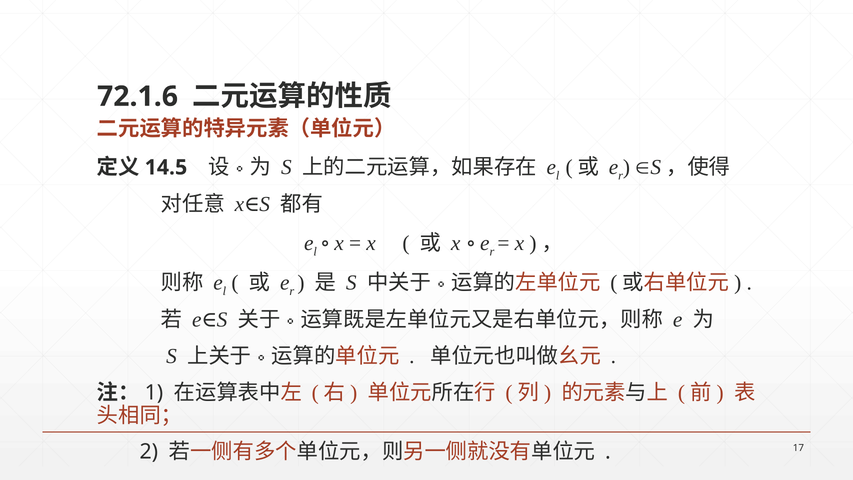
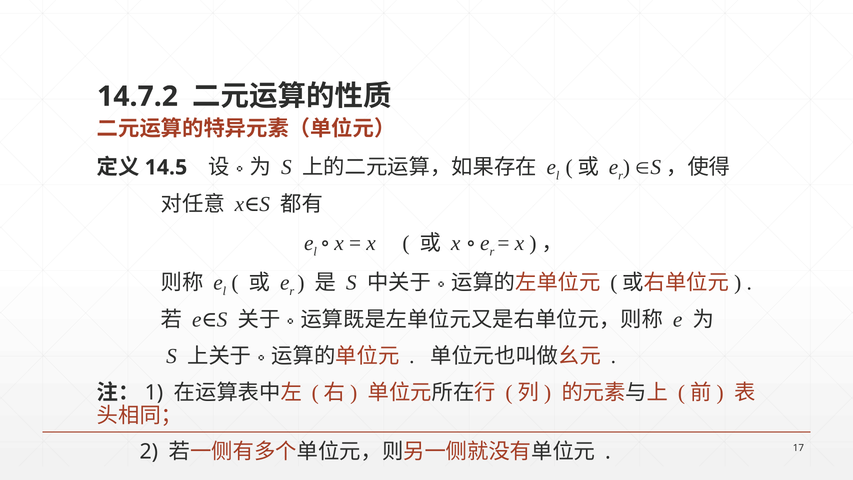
72.1.6: 72.1.6 -> 14.7.2
